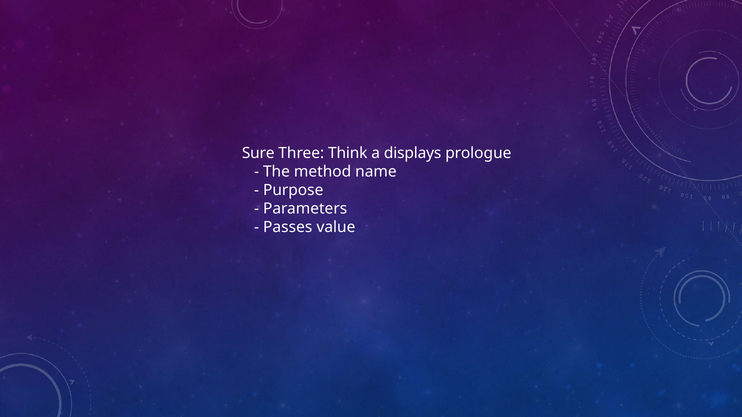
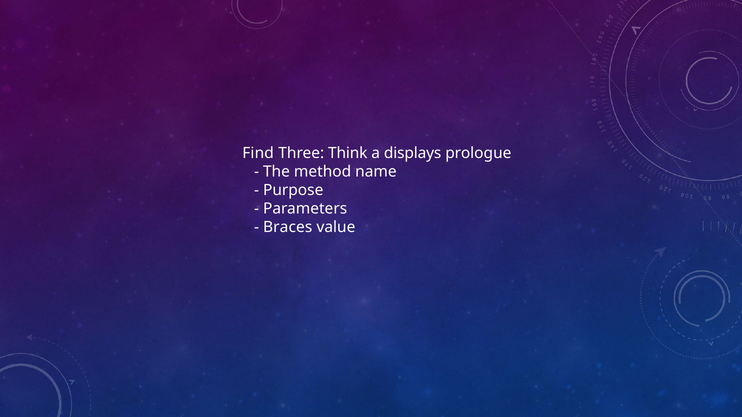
Sure: Sure -> Find
Passes: Passes -> Braces
